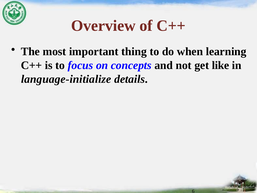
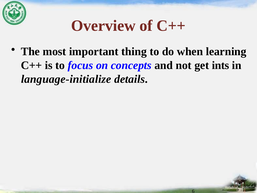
like: like -> ints
